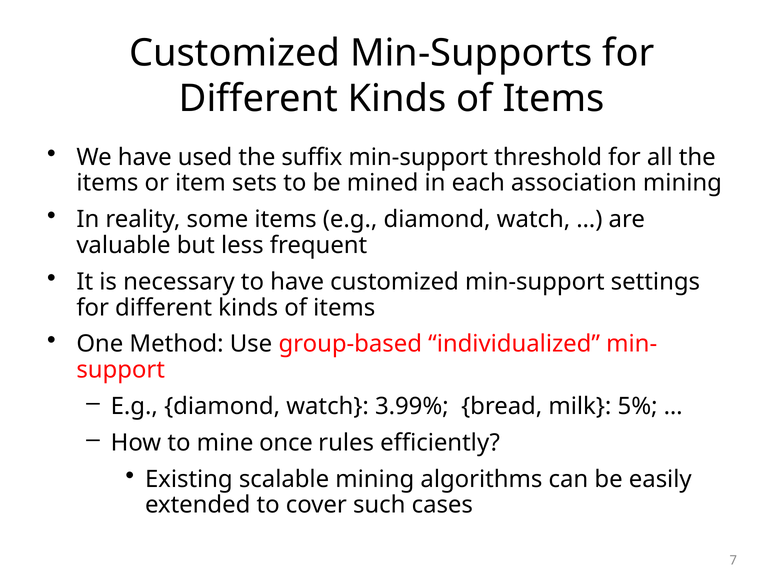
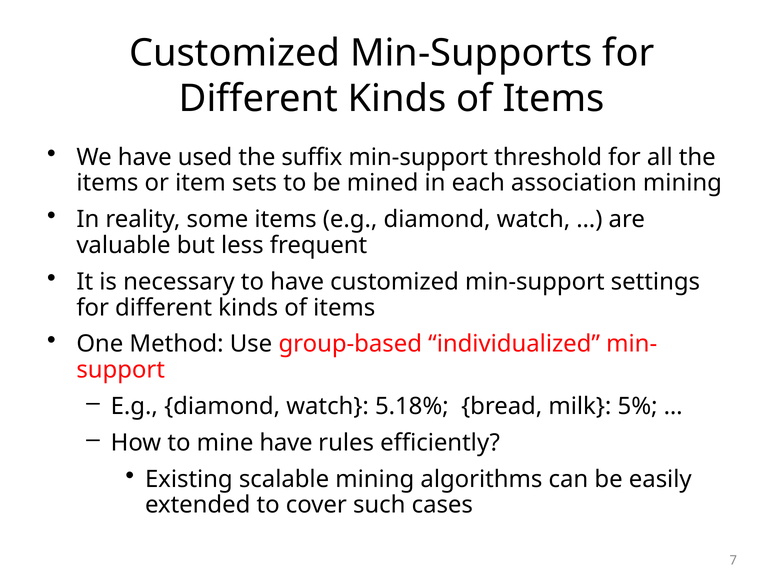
3.99%: 3.99% -> 5.18%
mine once: once -> have
